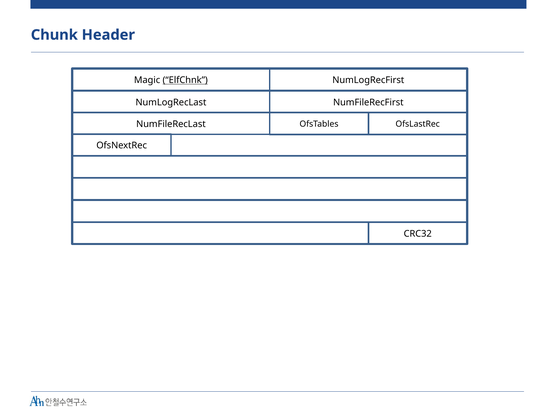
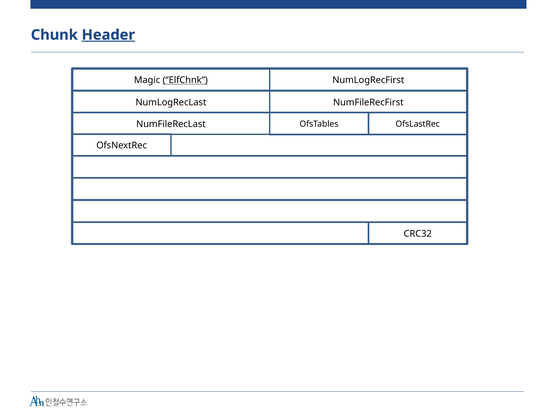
Header underline: none -> present
